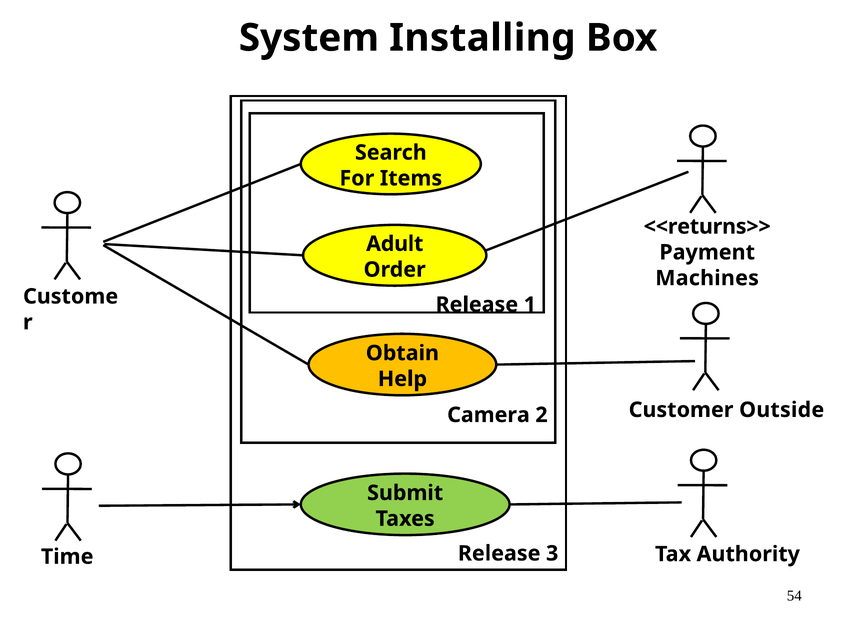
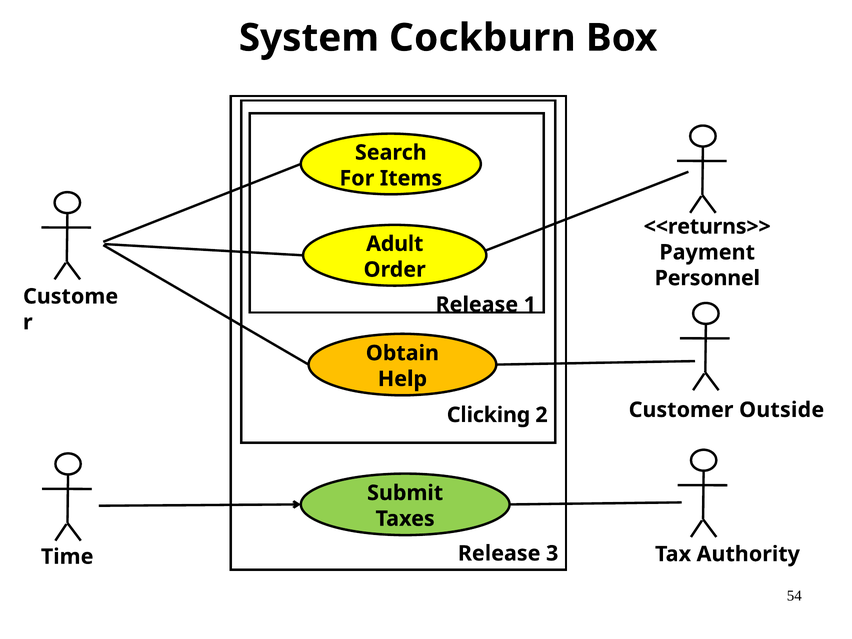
Installing: Installing -> Cockburn
Machines: Machines -> Personnel
Camera: Camera -> Clicking
